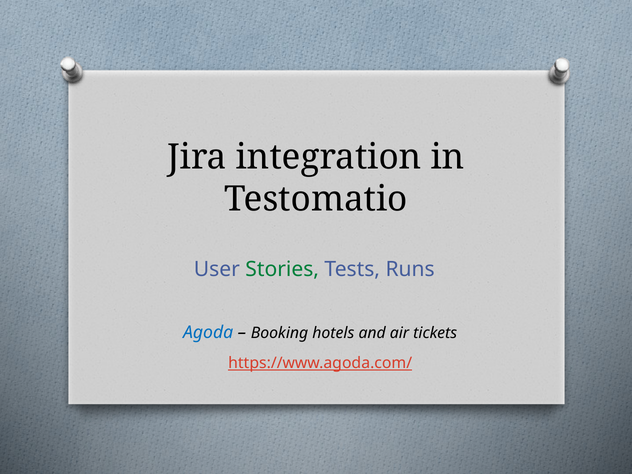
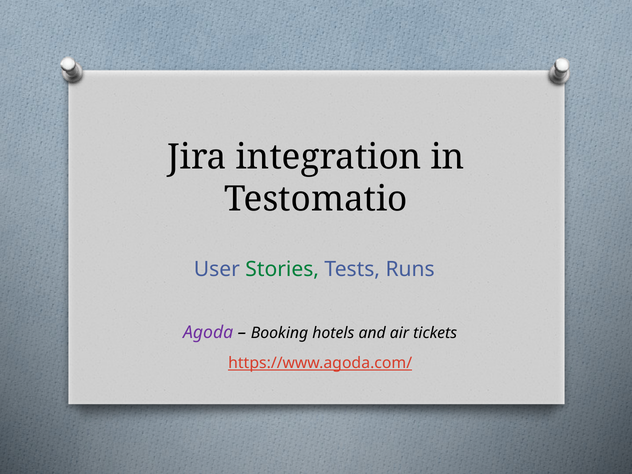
Agoda colour: blue -> purple
